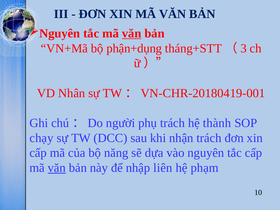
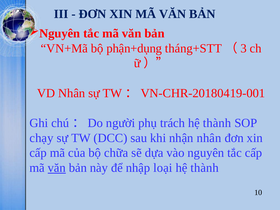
văn at (132, 33) underline: present -> none
nhận trách: trách -> nhân
năng: năng -> chữa
liên: liên -> loại
phạm at (205, 168): phạm -> thành
